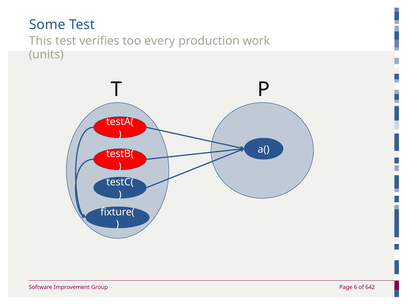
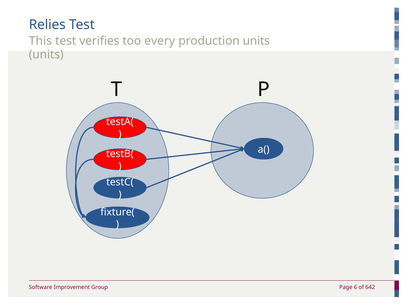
Some: Some -> Relies
production work: work -> units
